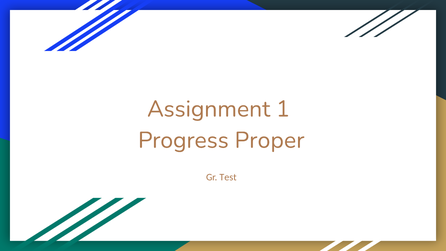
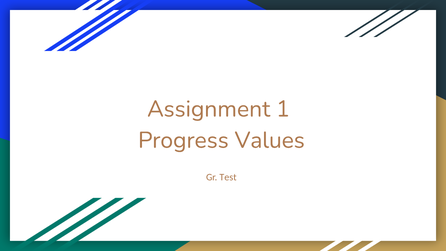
Proper: Proper -> Values
